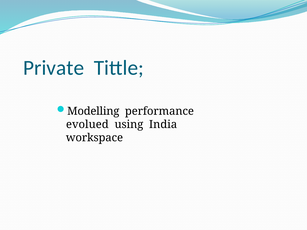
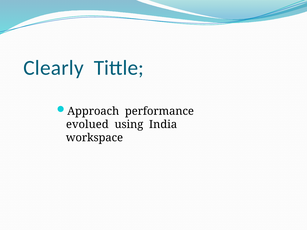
Private: Private -> Clearly
Modelling: Modelling -> Approach
